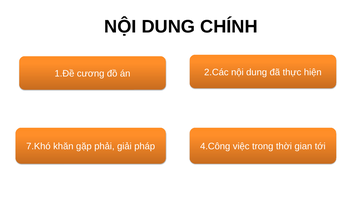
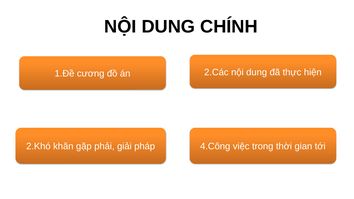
7.Khó: 7.Khó -> 2.Khó
